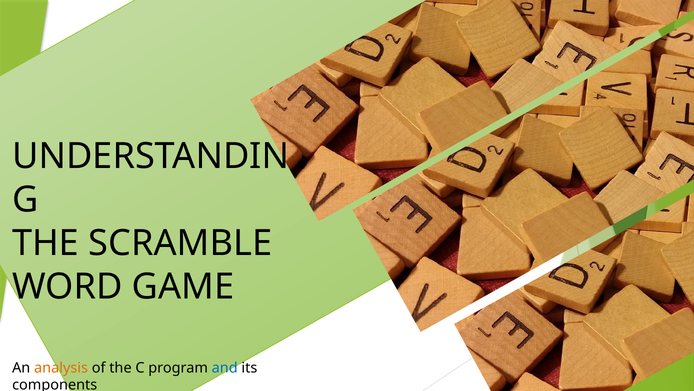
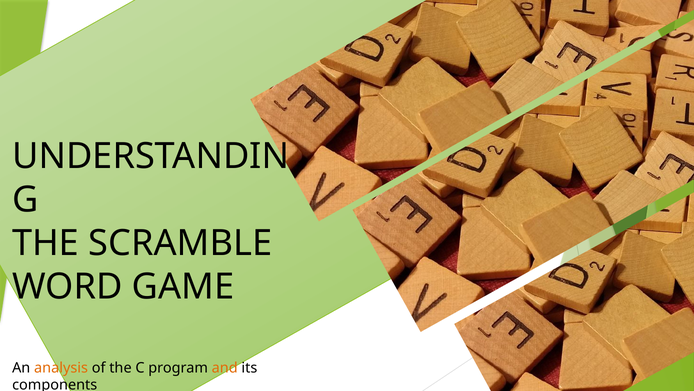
and colour: blue -> orange
